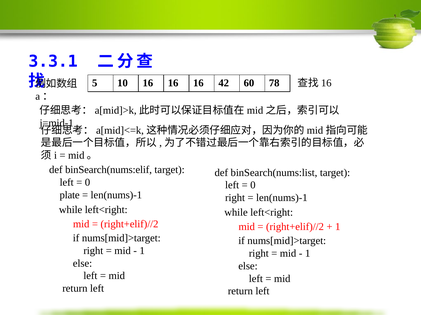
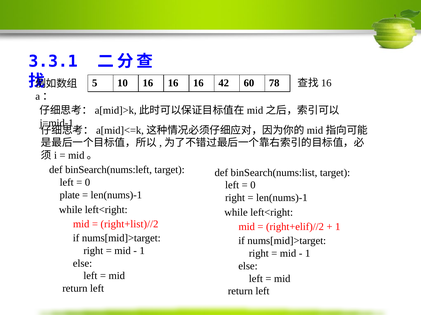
binSearch(nums:elif: binSearch(nums:elif -> binSearch(nums:left
right+elif)//2 at (129, 225): right+elif)//2 -> right+list)//2
